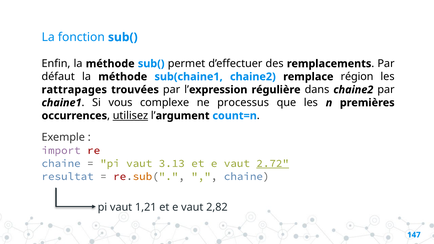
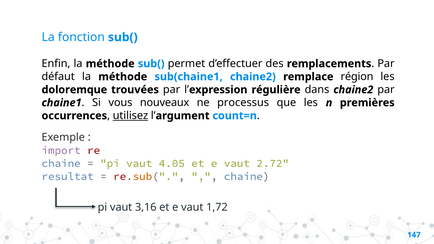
rattrapages: rattrapages -> doloremque
complexe: complexe -> nouveaux
3.13: 3.13 -> 4.05
2.72 underline: present -> none
1,21: 1,21 -> 3,16
2,82: 2,82 -> 1,72
